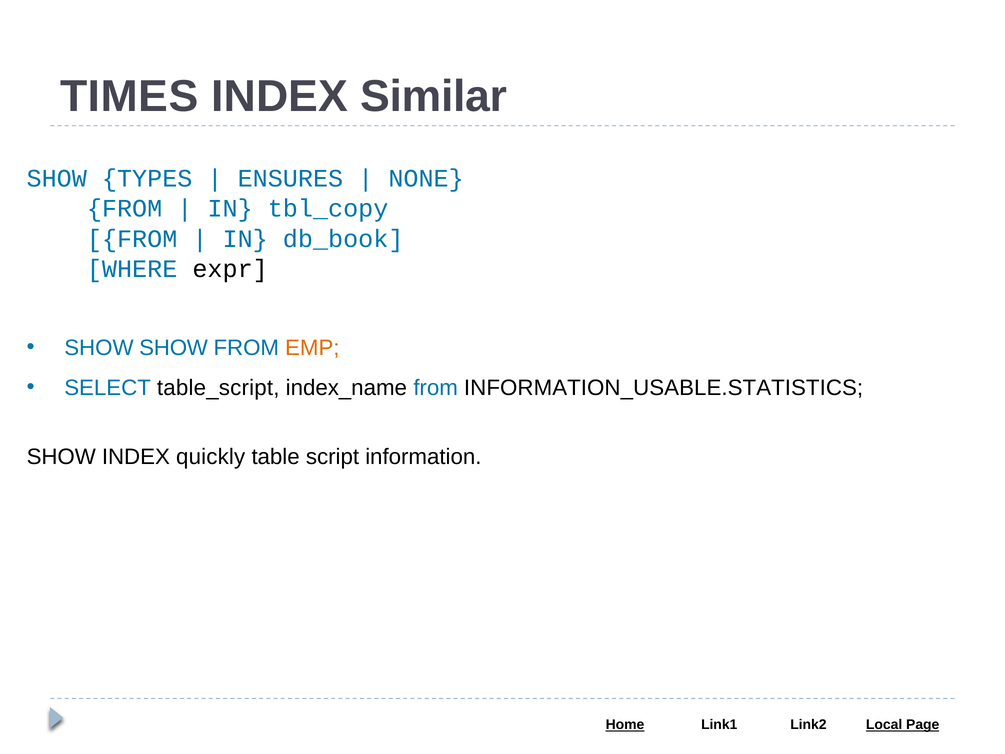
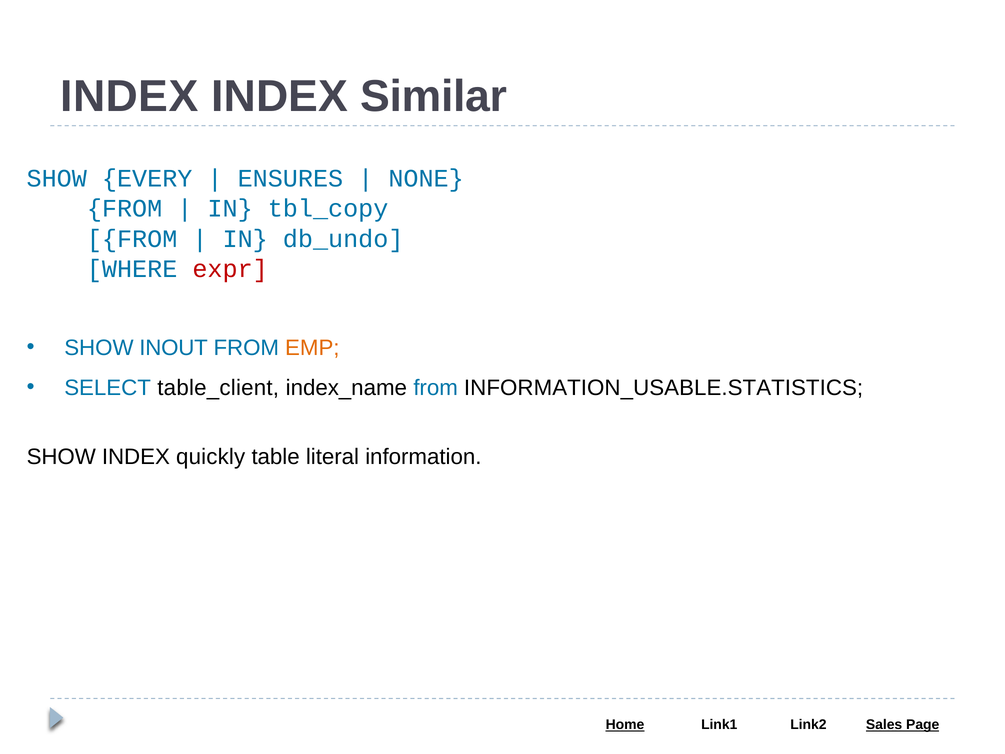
TIMES at (129, 96): TIMES -> INDEX
TYPES: TYPES -> EVERY
db_book: db_book -> db_undo
expr colour: black -> red
SHOW SHOW: SHOW -> INOUT
table_script: table_script -> table_client
script: script -> literal
Local: Local -> Sales
